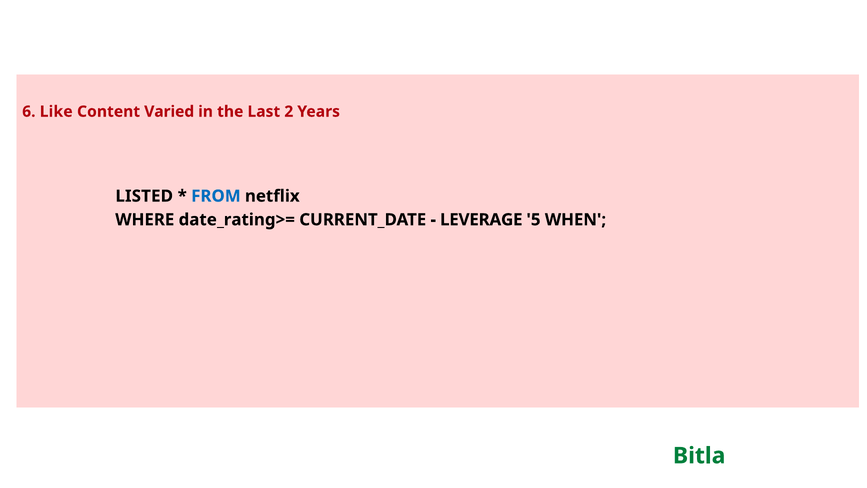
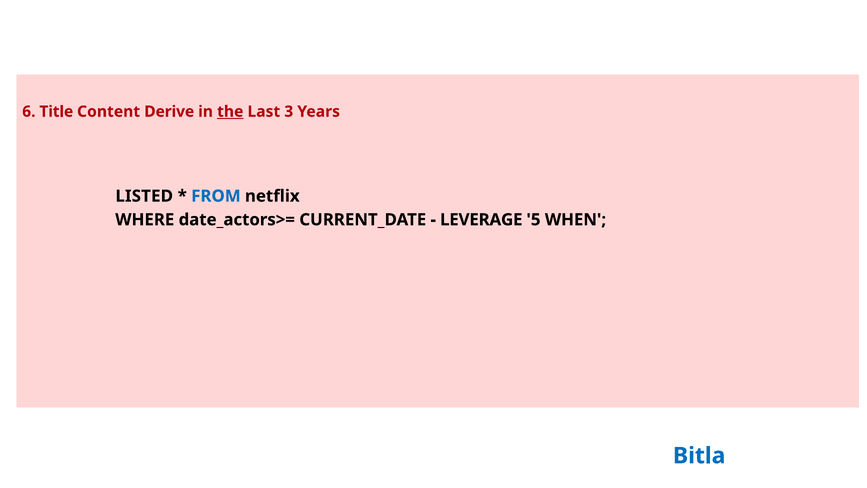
Like: Like -> Title
Varied: Varied -> Derive
the underline: none -> present
2: 2 -> 3
date_rating>=: date_rating>= -> date_actors>=
Bitla colour: green -> blue
